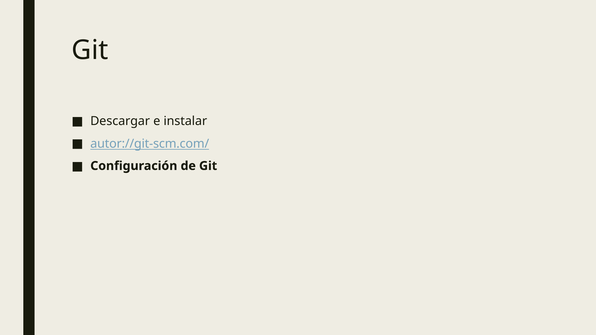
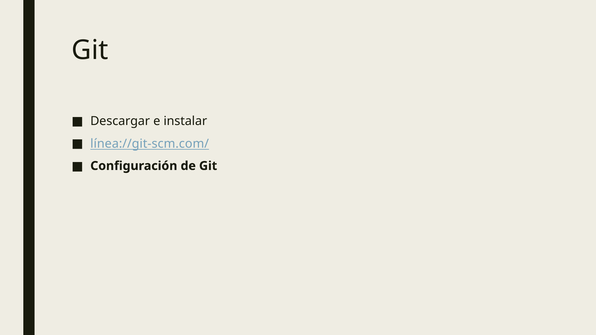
autor://git-scm.com/: autor://git-scm.com/ -> línea://git-scm.com/
